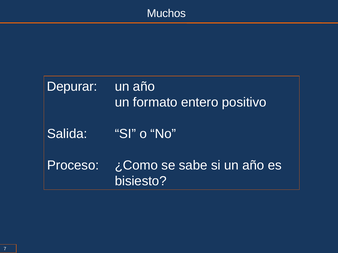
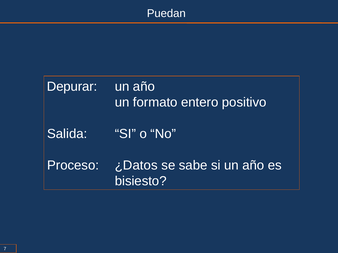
Muchos: Muchos -> Puedan
¿Como: ¿Como -> ¿Datos
